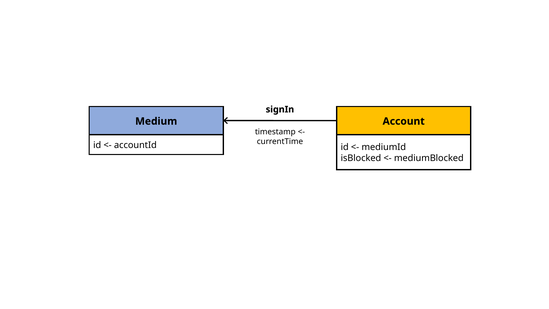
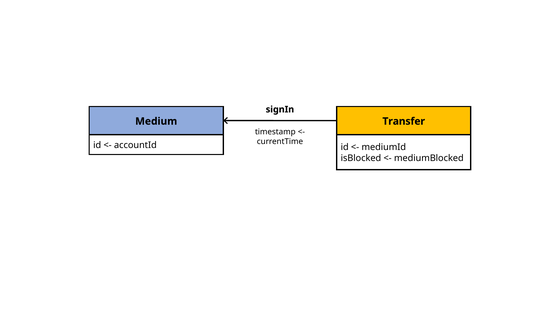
Account: Account -> Transfer
